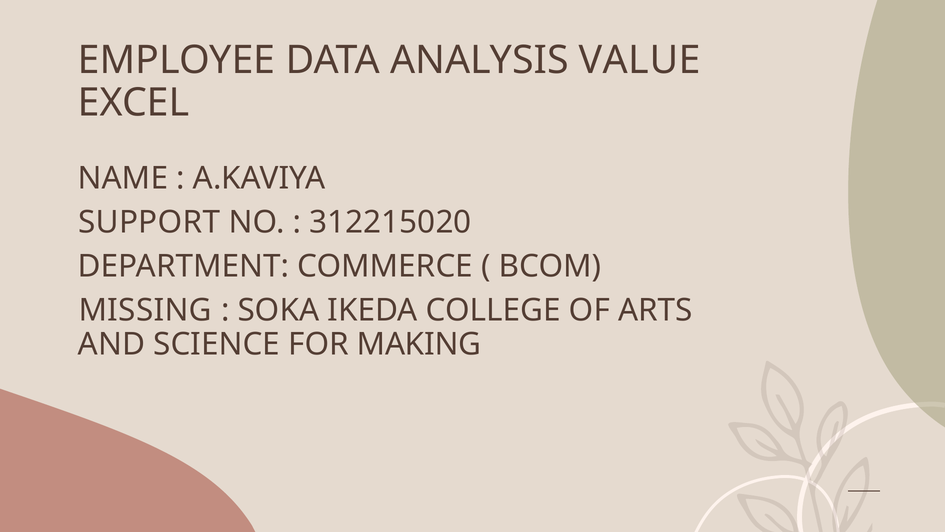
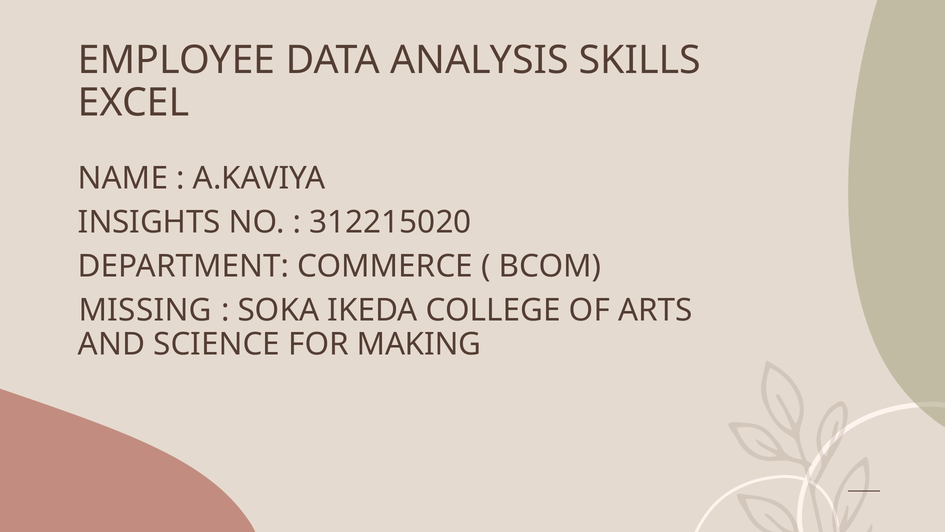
VALUE: VALUE -> SKILLS
SUPPORT: SUPPORT -> INSIGHTS
